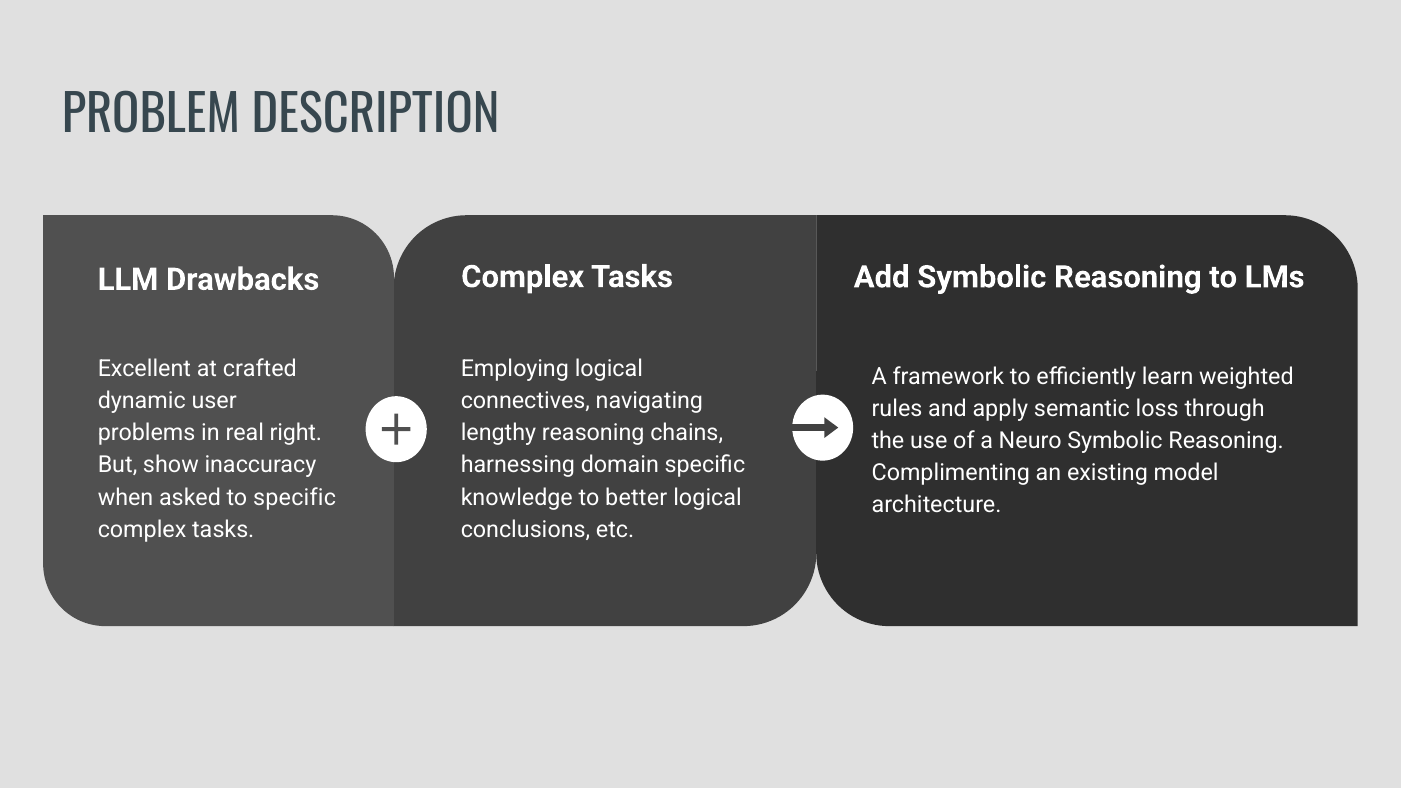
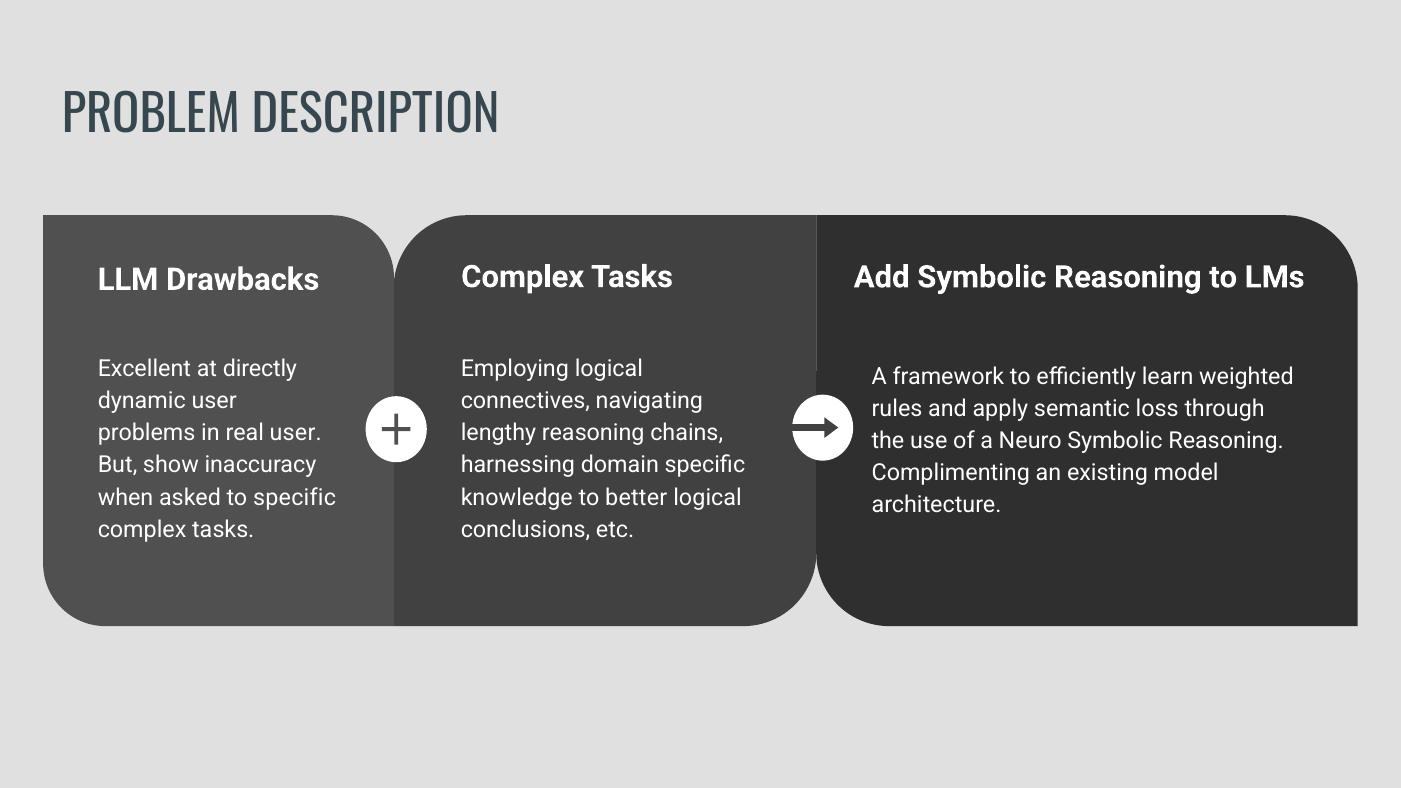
crafted: crafted -> directly
real right: right -> user
